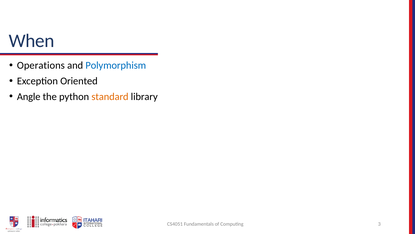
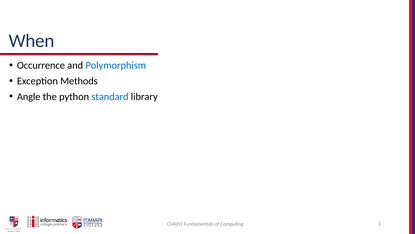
Operations: Operations -> Occurrence
Oriented: Oriented -> Methods
standard colour: orange -> blue
